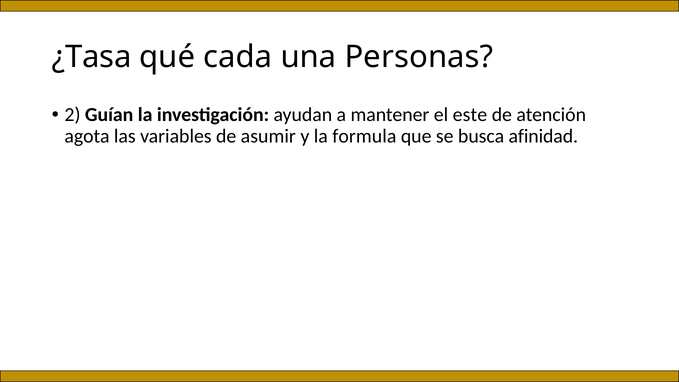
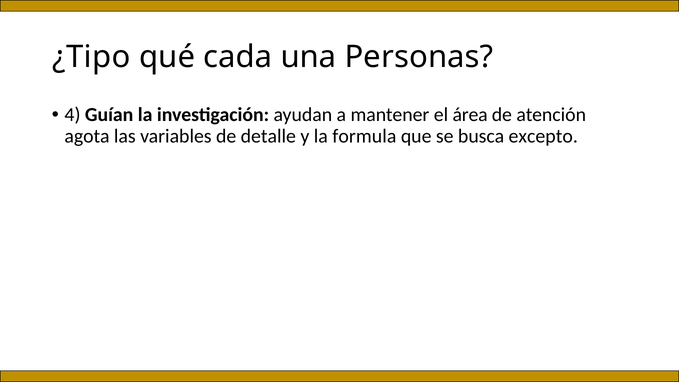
¿Tasa: ¿Tasa -> ¿Tipo
2: 2 -> 4
este: este -> área
asumir: asumir -> detalle
afinidad: afinidad -> excepto
